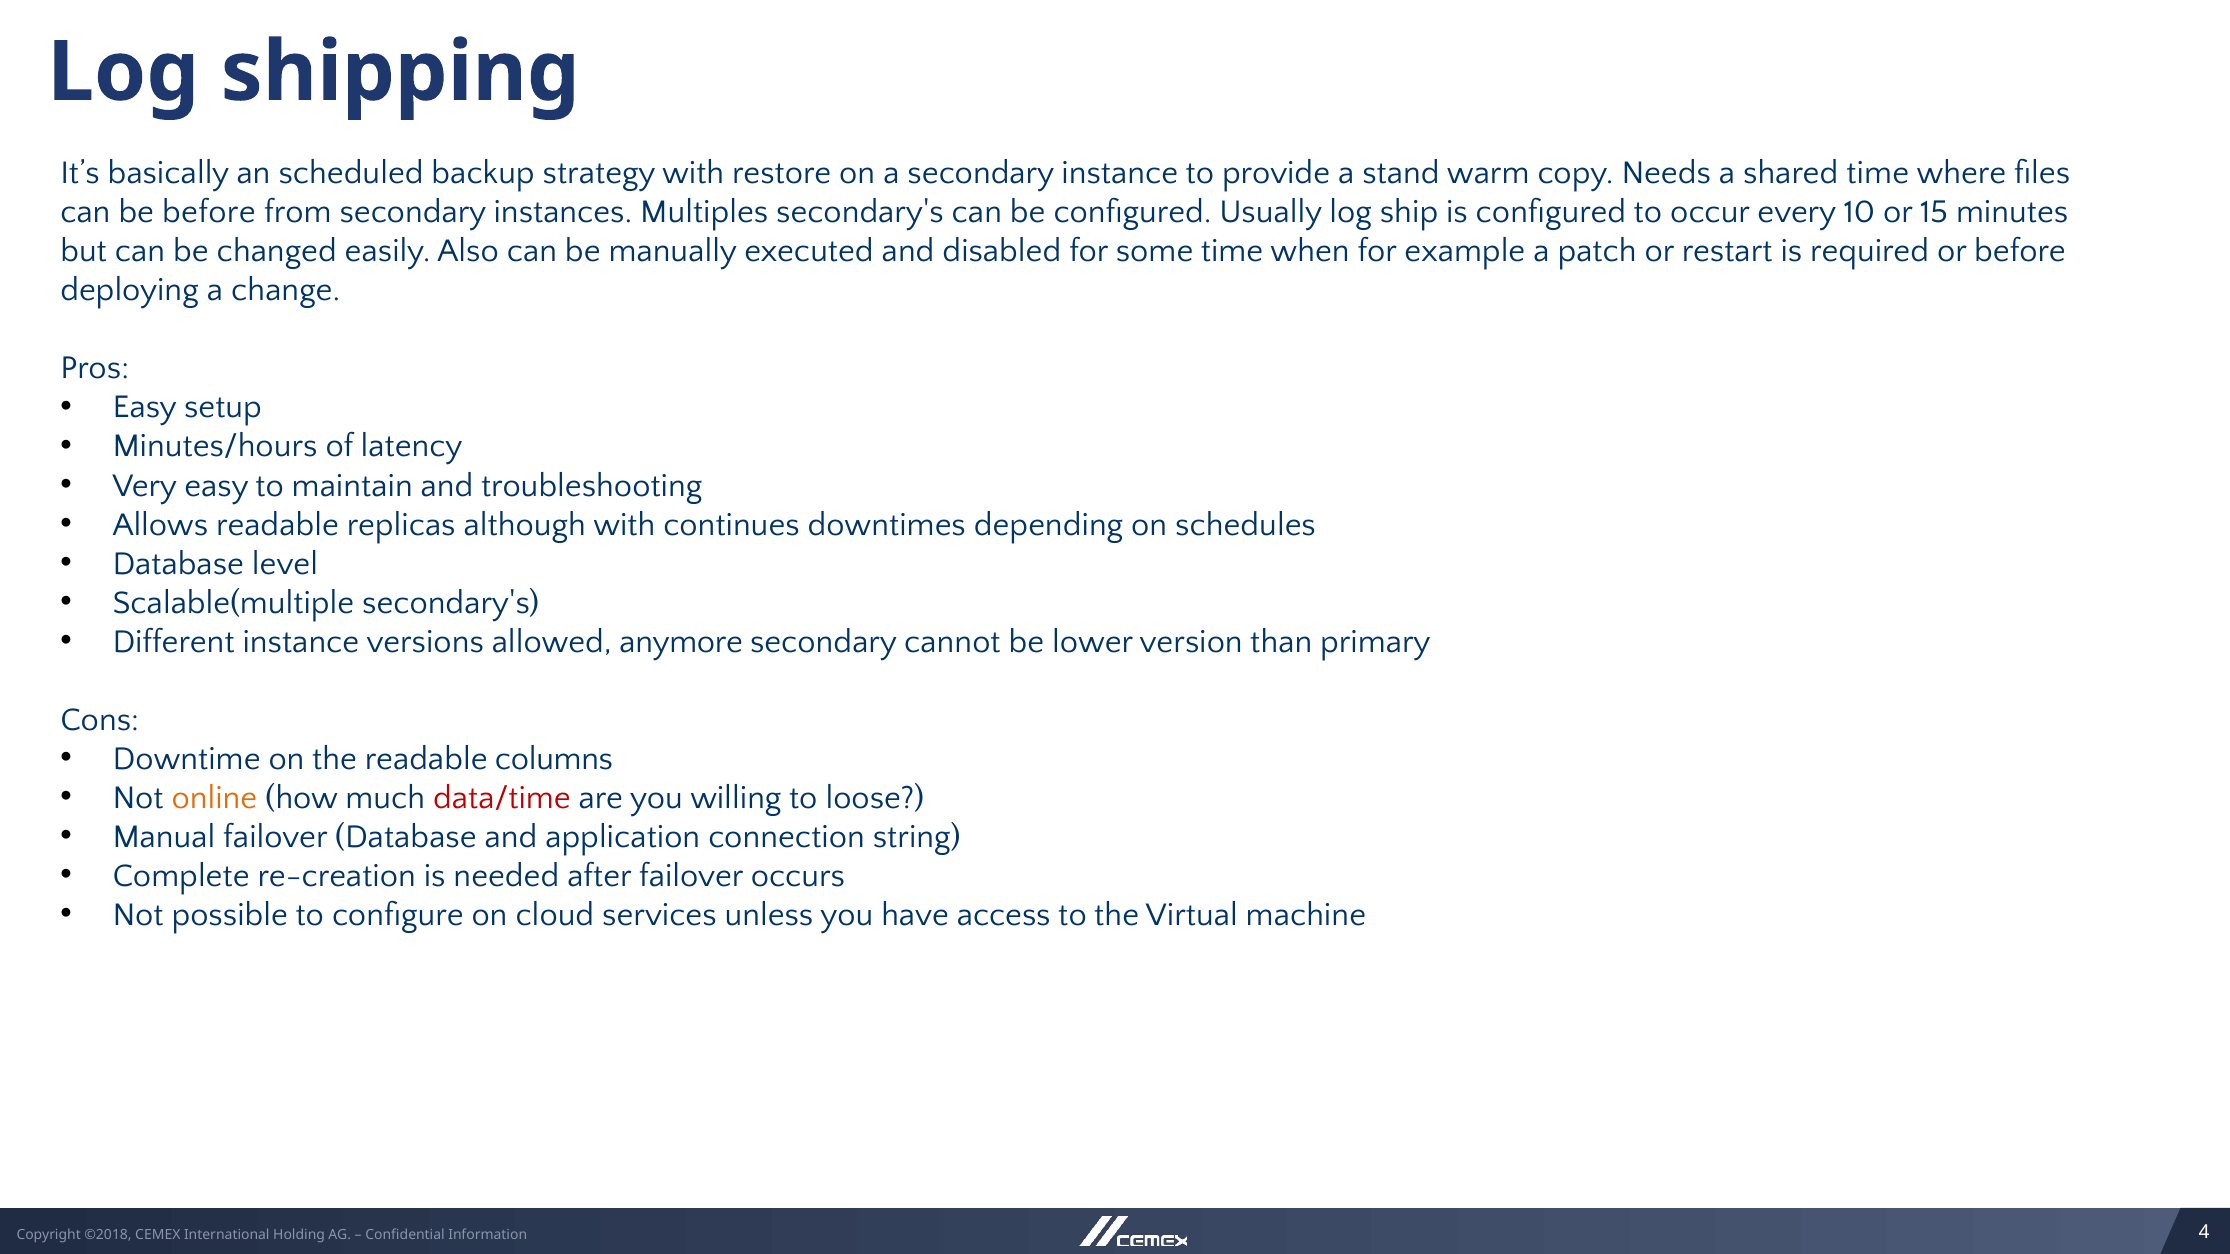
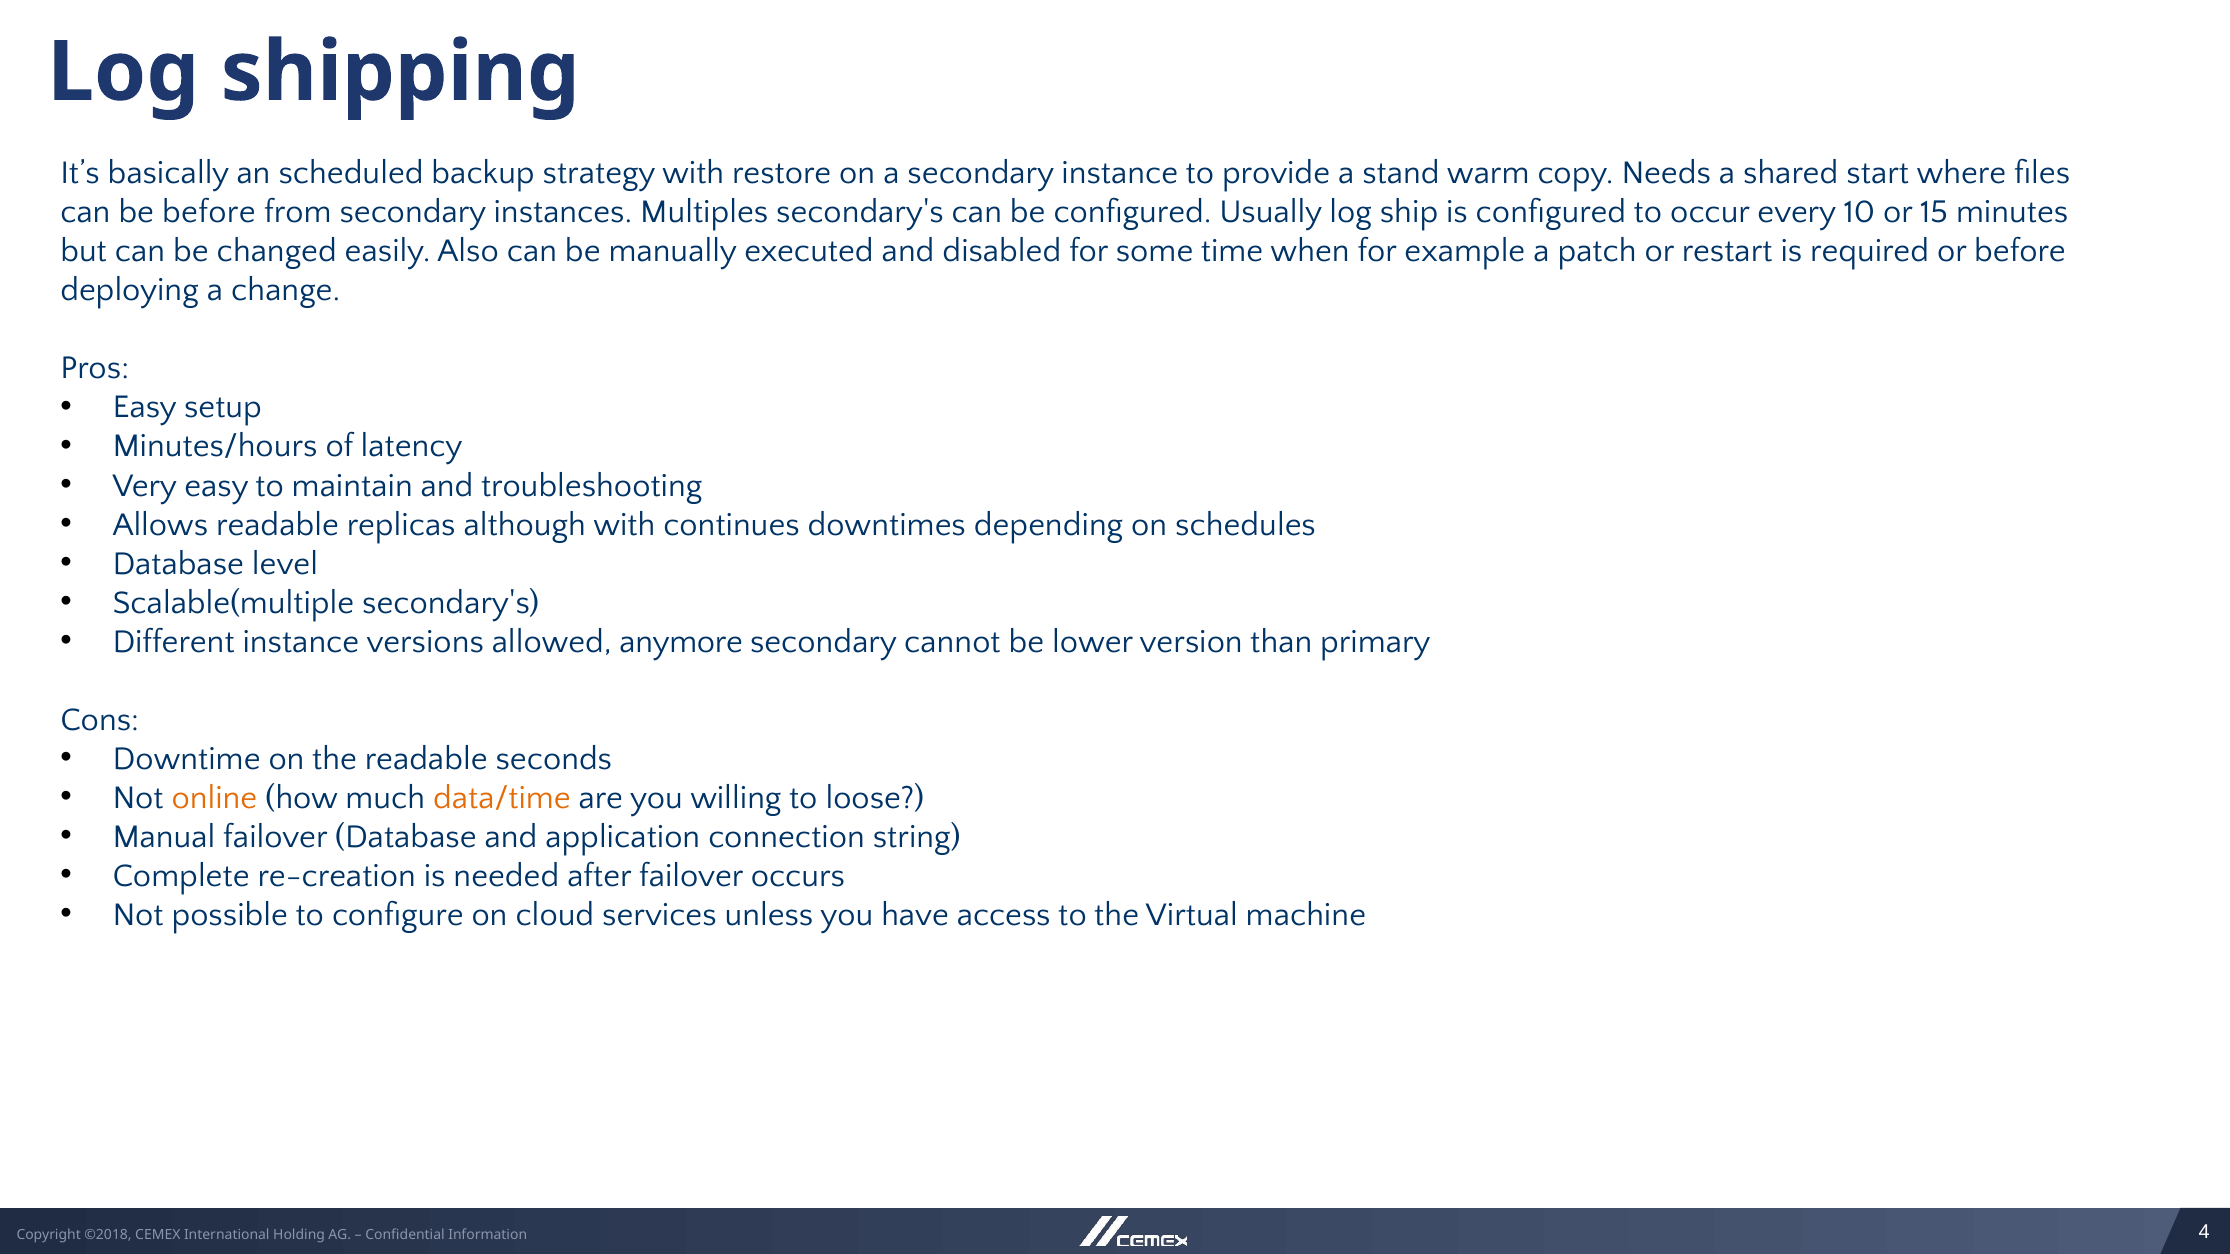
shared time: time -> start
columns: columns -> seconds
data/time colour: red -> orange
